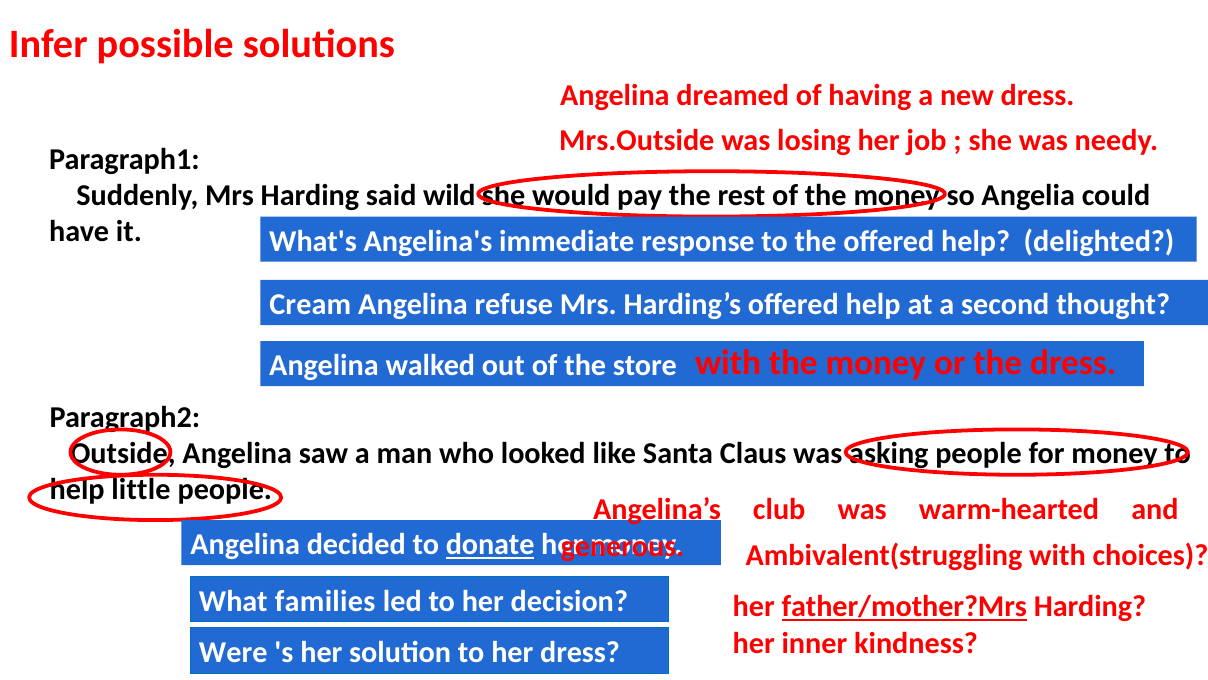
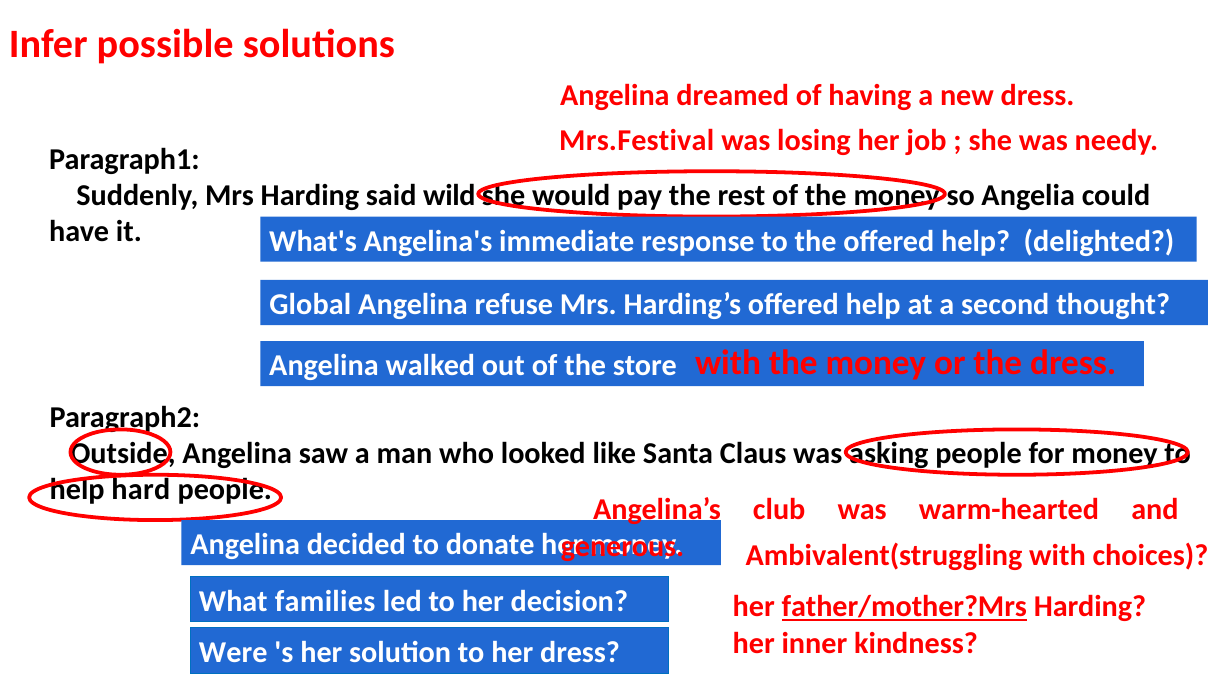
Mrs.Outside: Mrs.Outside -> Mrs.Festival
Cream: Cream -> Global
little: little -> hard
donate underline: present -> none
